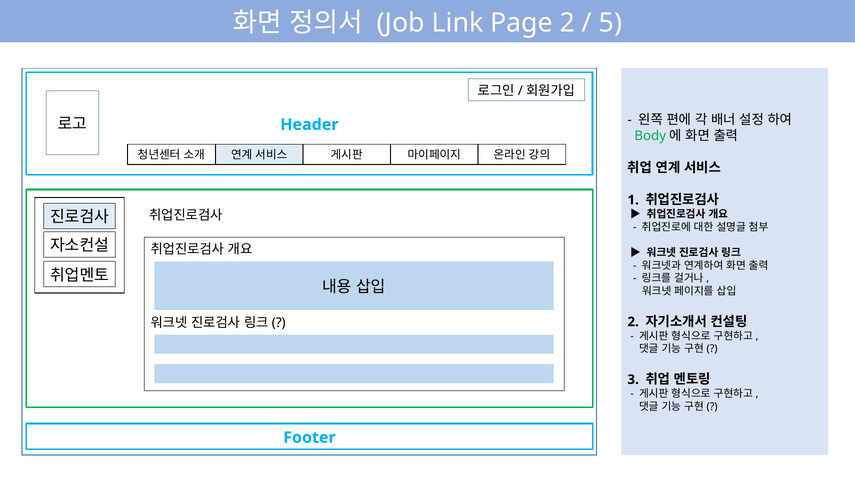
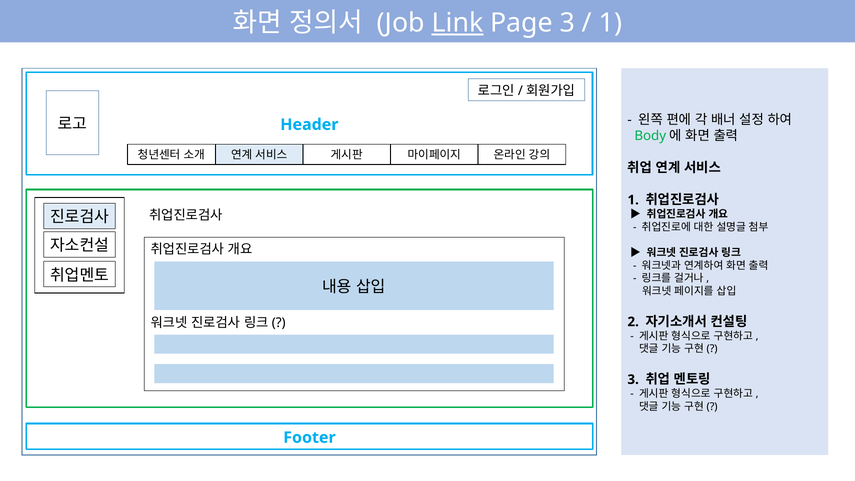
Link underline: none -> present
Page 2: 2 -> 3
5 at (611, 23): 5 -> 1
